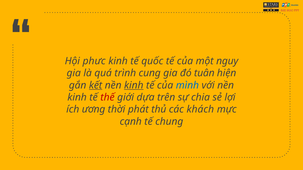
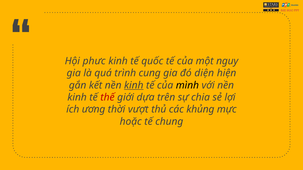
tuân: tuân -> diện
kết underline: present -> none
mình colour: blue -> black
phát: phát -> vượt
khách: khách -> khủng
cạnh: cạnh -> hoặc
